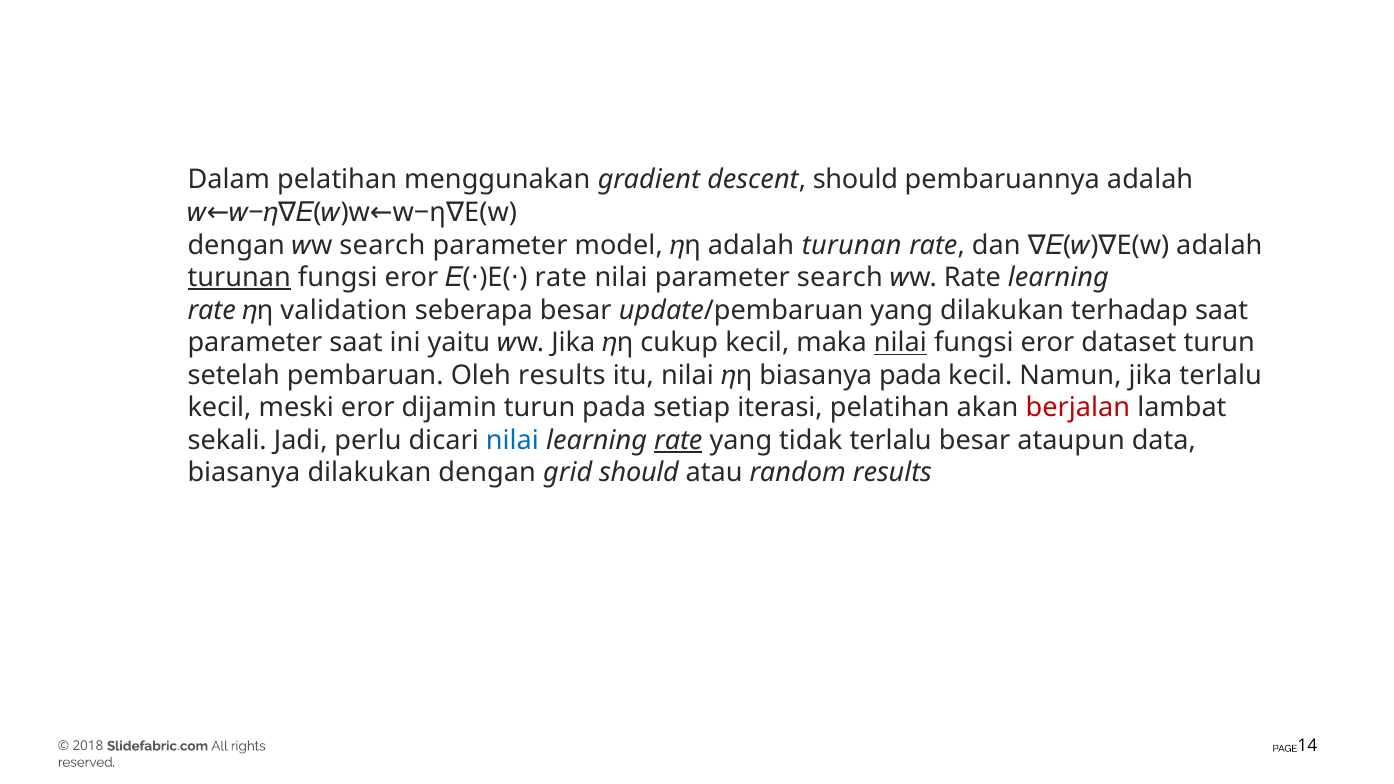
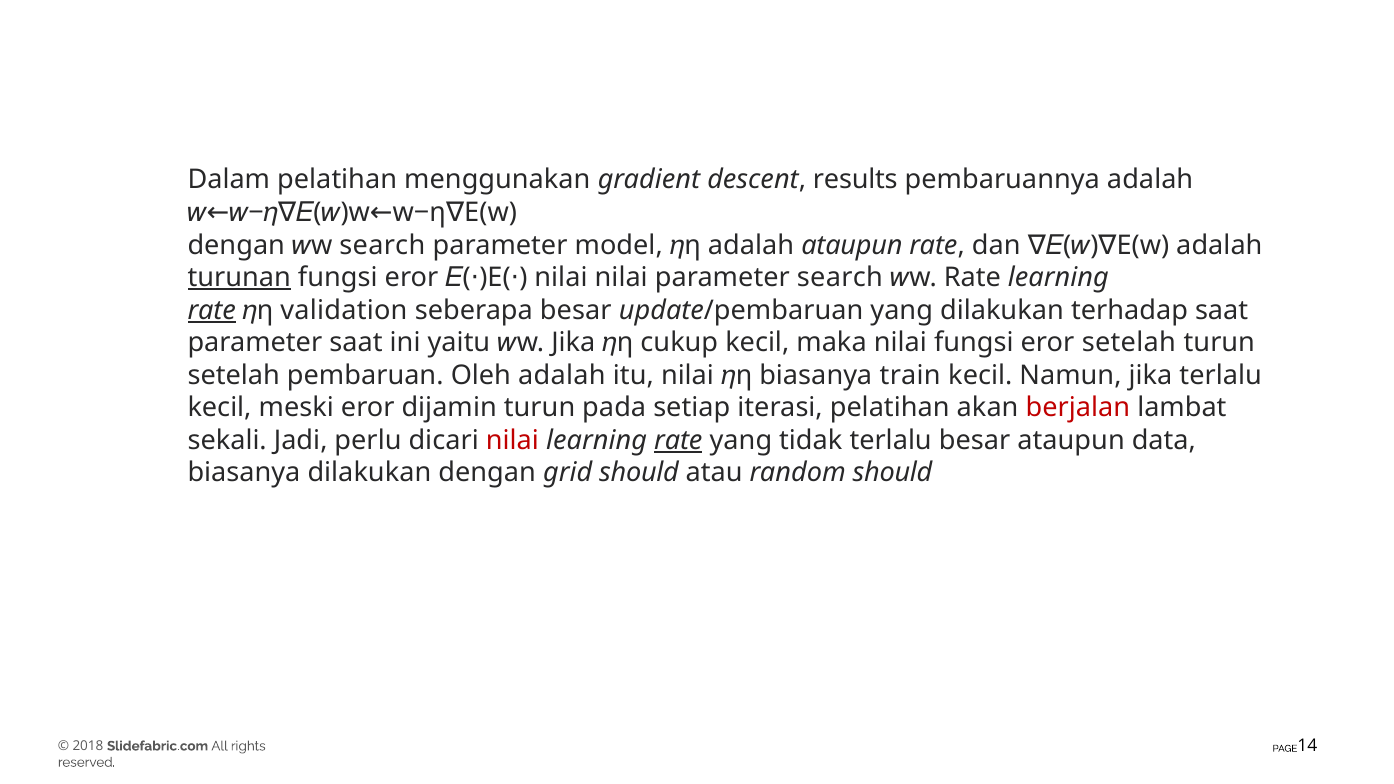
descent should: should -> results
adalah turunan: turunan -> ataupun
rate at (561, 278): rate -> nilai
rate at (212, 310) underline: none -> present
nilai at (900, 343) underline: present -> none
eror dataset: dataset -> setelah
Oleh results: results -> adalah
biasanya pada: pada -> train
nilai at (512, 440) colour: blue -> red
random results: results -> should
